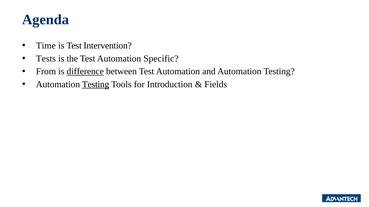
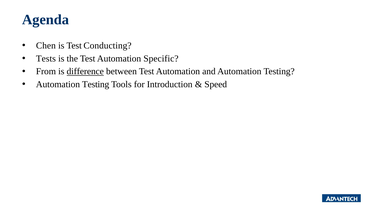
Time: Time -> Chen
Intervention: Intervention -> Conducting
Testing at (96, 85) underline: present -> none
Fields: Fields -> Speed
